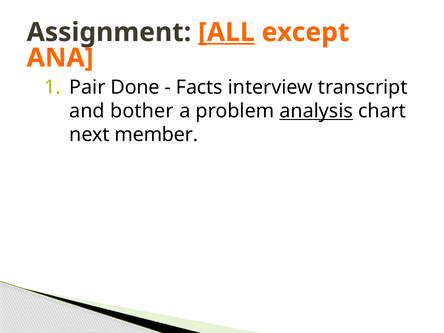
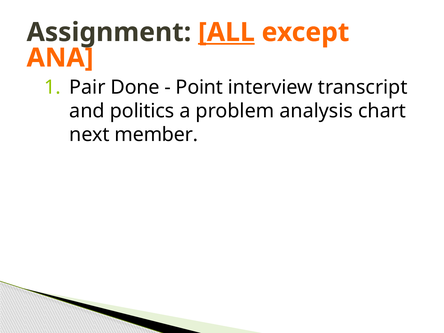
Facts: Facts -> Point
bother: bother -> politics
analysis underline: present -> none
